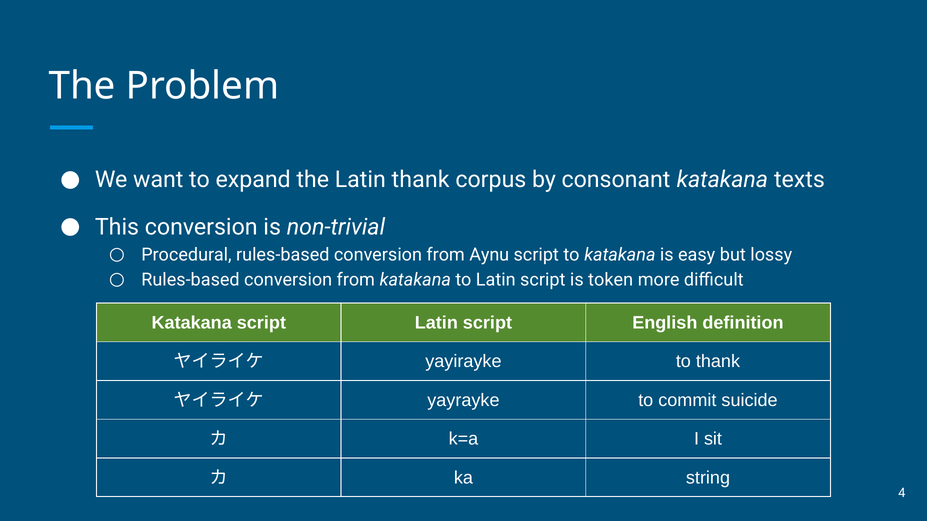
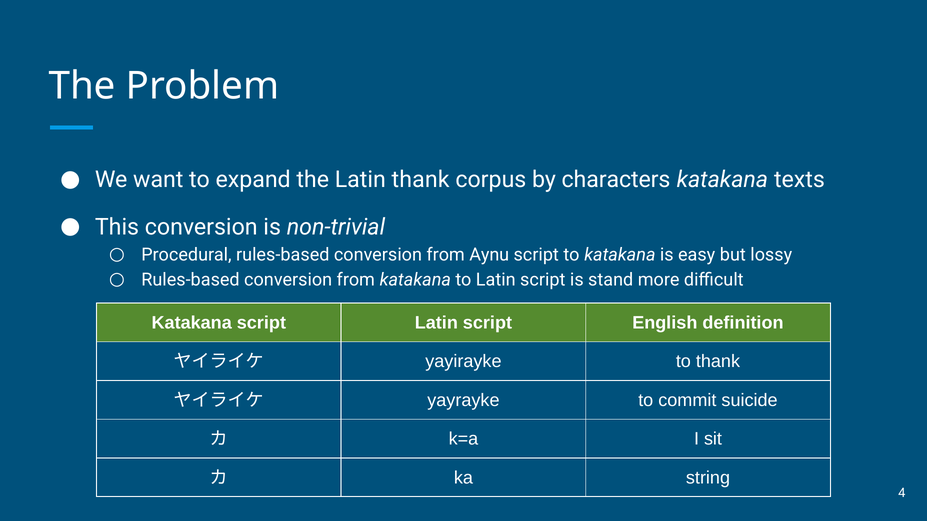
consonant: consonant -> characters
token: token -> stand
